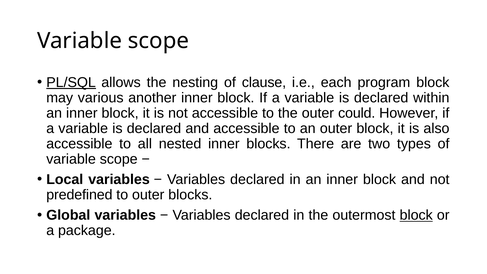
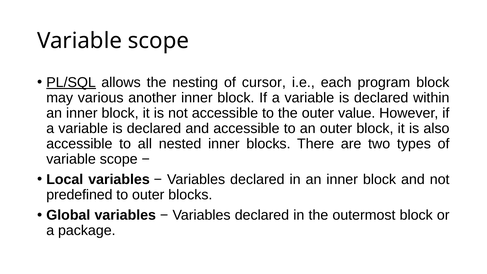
clause: clause -> cursor
could: could -> value
block at (416, 215) underline: present -> none
